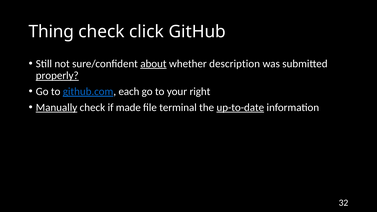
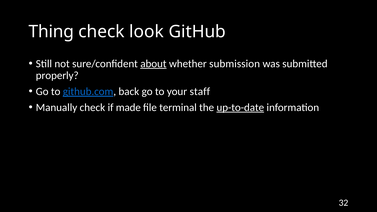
click: click -> look
description: description -> submission
properly underline: present -> none
each: each -> back
right: right -> staff
Manually underline: present -> none
